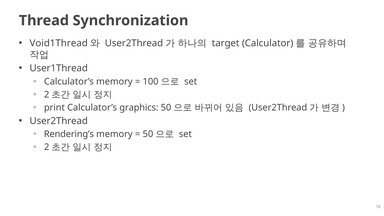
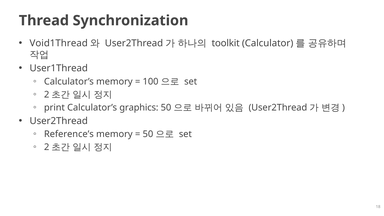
target: target -> toolkit
Rendering’s: Rendering’s -> Reference’s
